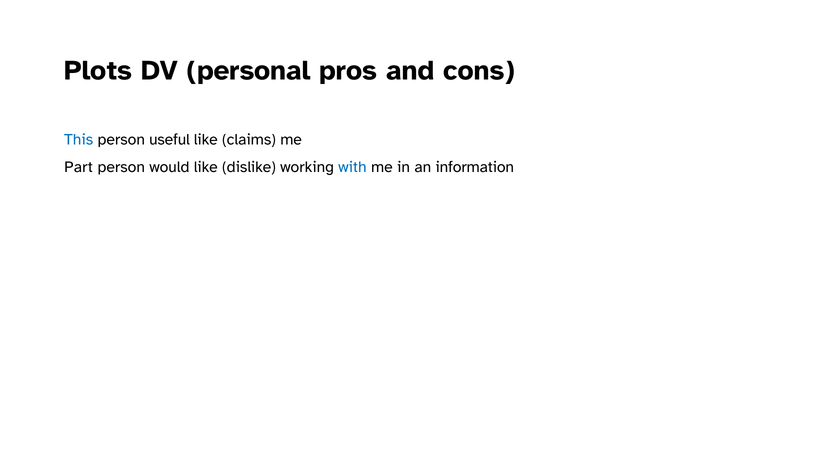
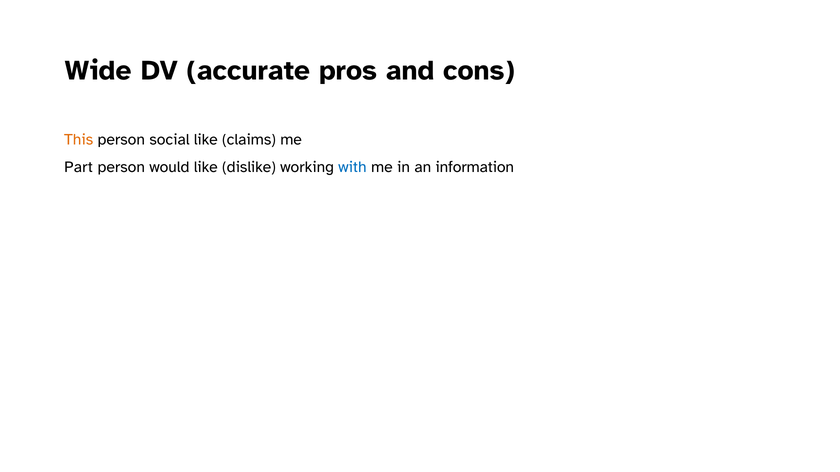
Plots: Plots -> Wide
personal: personal -> accurate
This colour: blue -> orange
useful: useful -> social
